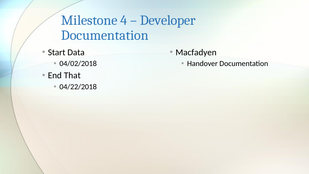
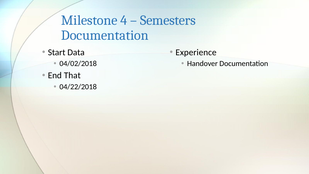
Developer: Developer -> Semesters
Macfadyen: Macfadyen -> Experience
